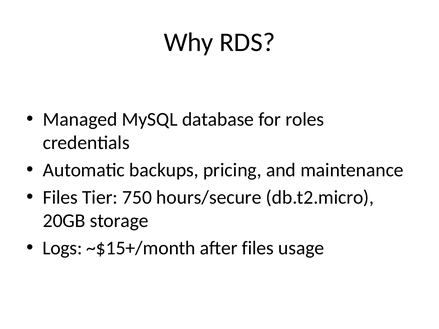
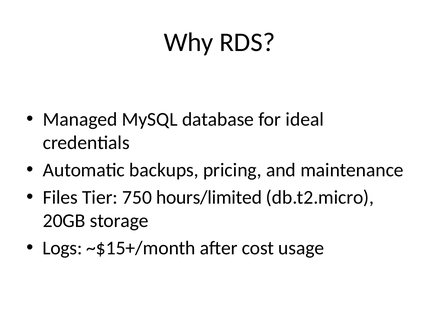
roles: roles -> ideal
hours/secure: hours/secure -> hours/limited
after files: files -> cost
